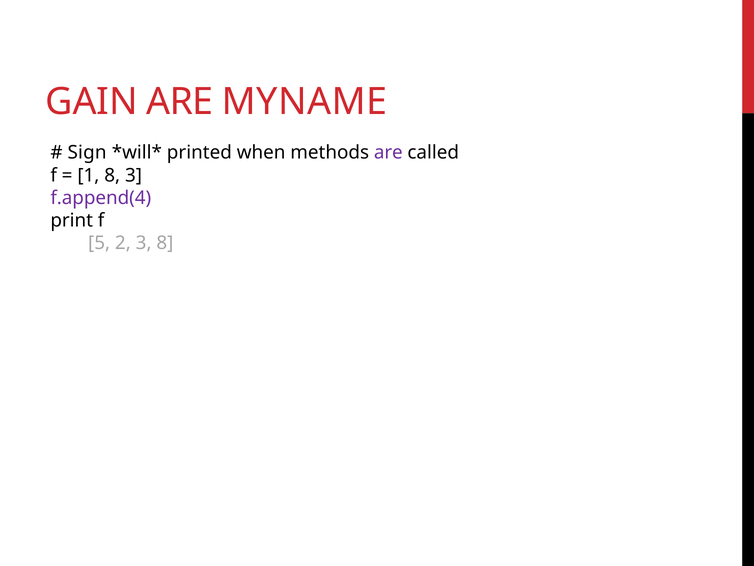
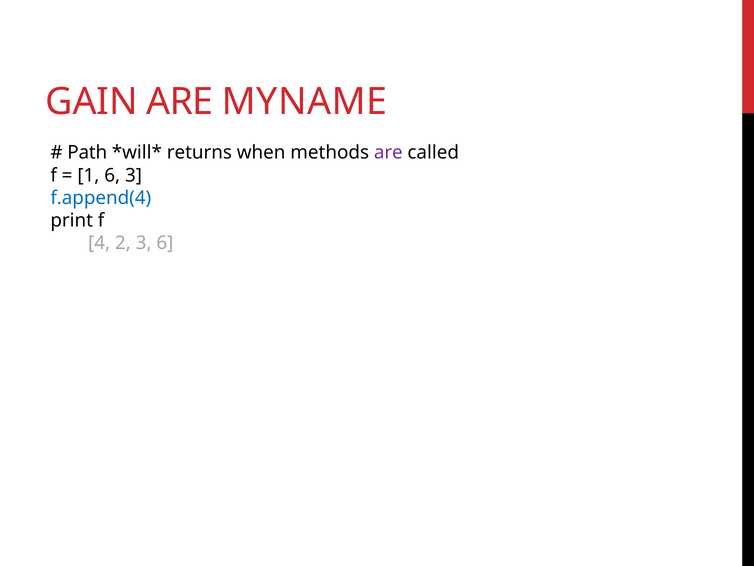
Sign: Sign -> Path
printed: printed -> returns
1 8: 8 -> 6
f.append(4 colour: purple -> blue
5: 5 -> 4
3 8: 8 -> 6
